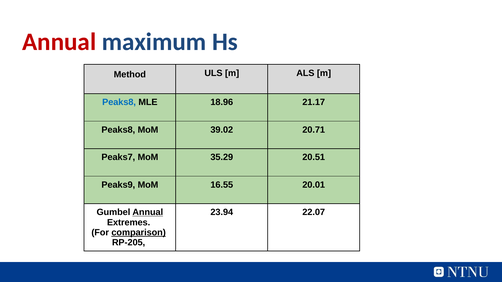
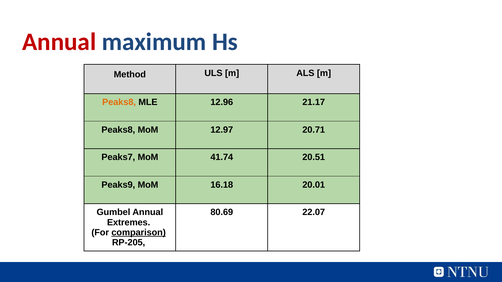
Peaks8 at (119, 102) colour: blue -> orange
18.96: 18.96 -> 12.96
39.02: 39.02 -> 12.97
35.29: 35.29 -> 41.74
16.55: 16.55 -> 16.18
Annual at (148, 213) underline: present -> none
23.94: 23.94 -> 80.69
